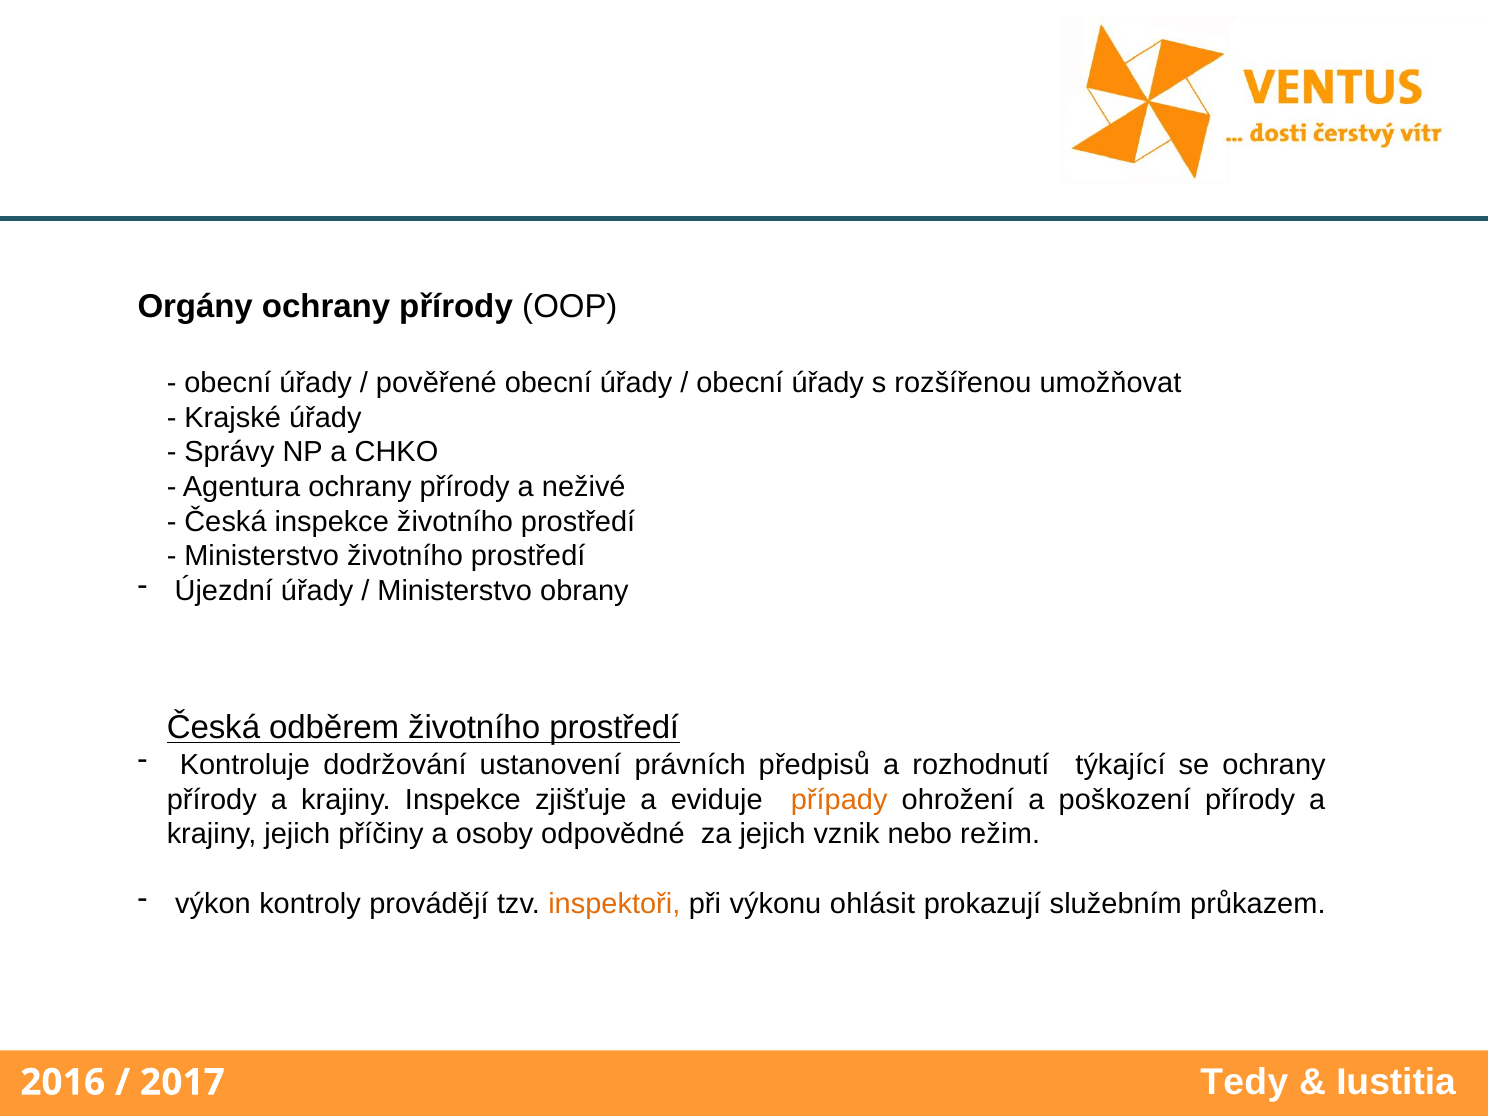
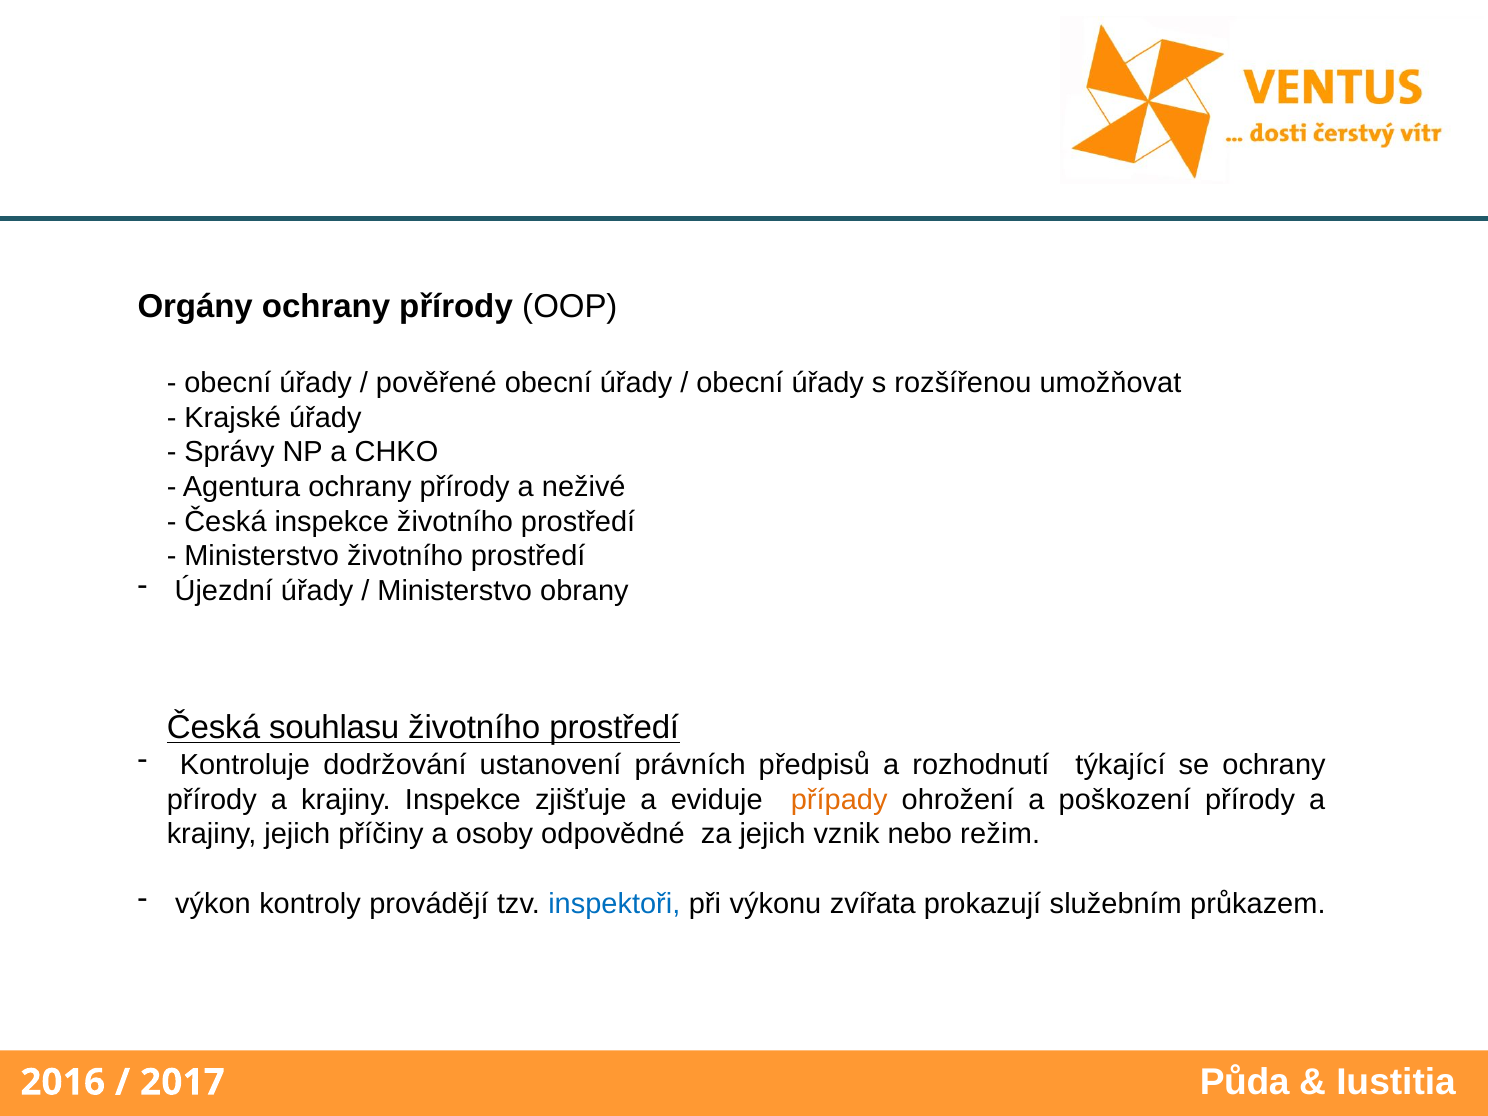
odběrem: odběrem -> souhlasu
inspektoři colour: orange -> blue
ohlásit: ohlásit -> zvířata
Tedy: Tedy -> Půda
